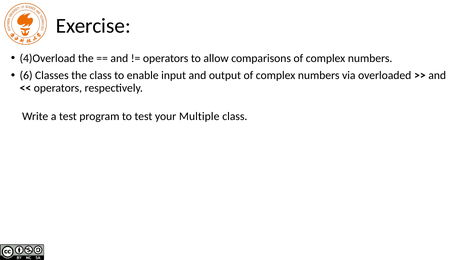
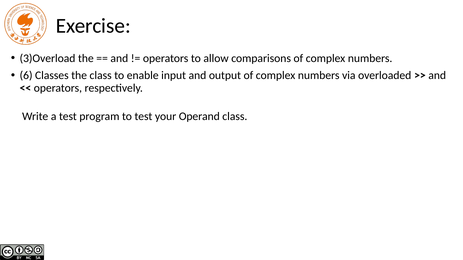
4)Overload: 4)Overload -> 3)Overload
Multiple: Multiple -> Operand
